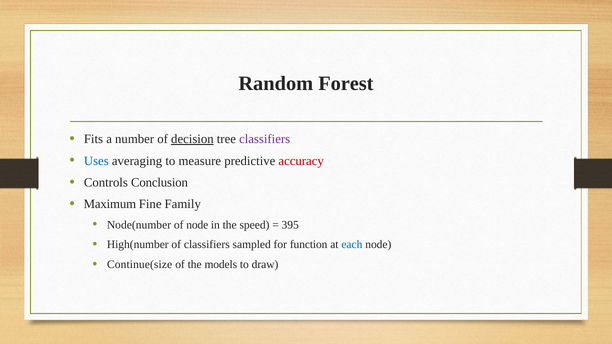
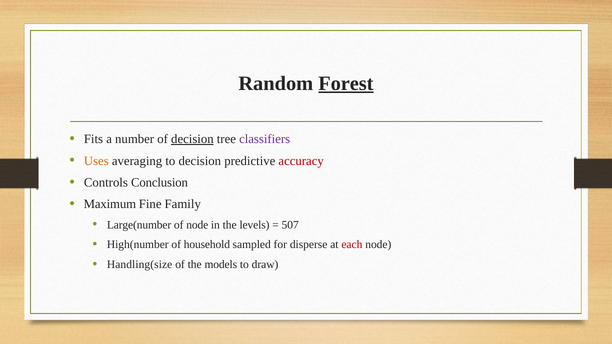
Forest underline: none -> present
Uses colour: blue -> orange
to measure: measure -> decision
Node(number: Node(number -> Large(number
speed: speed -> levels
395: 395 -> 507
of classifiers: classifiers -> household
function: function -> disperse
each colour: blue -> red
Continue(size: Continue(size -> Handling(size
